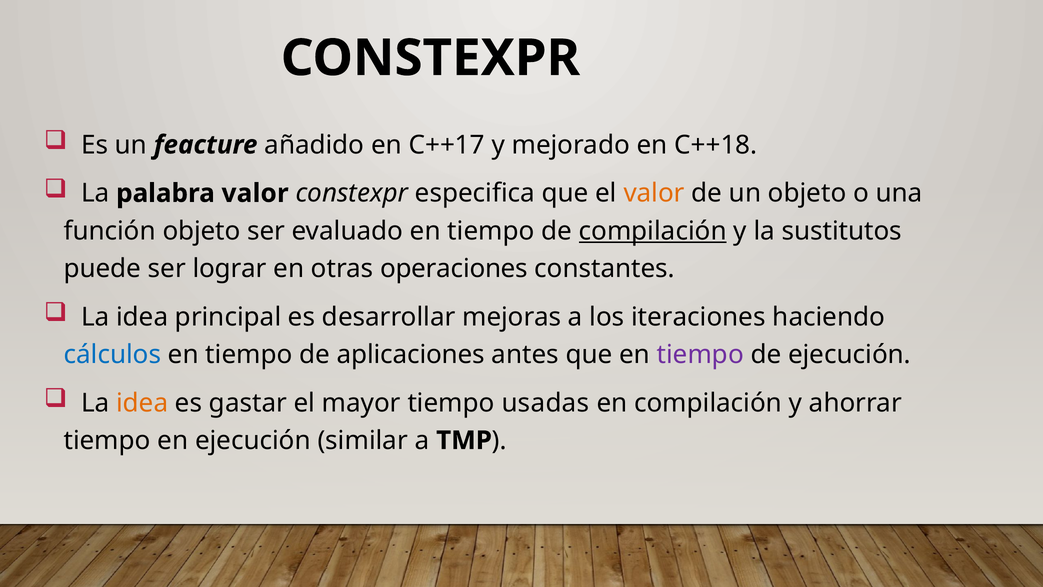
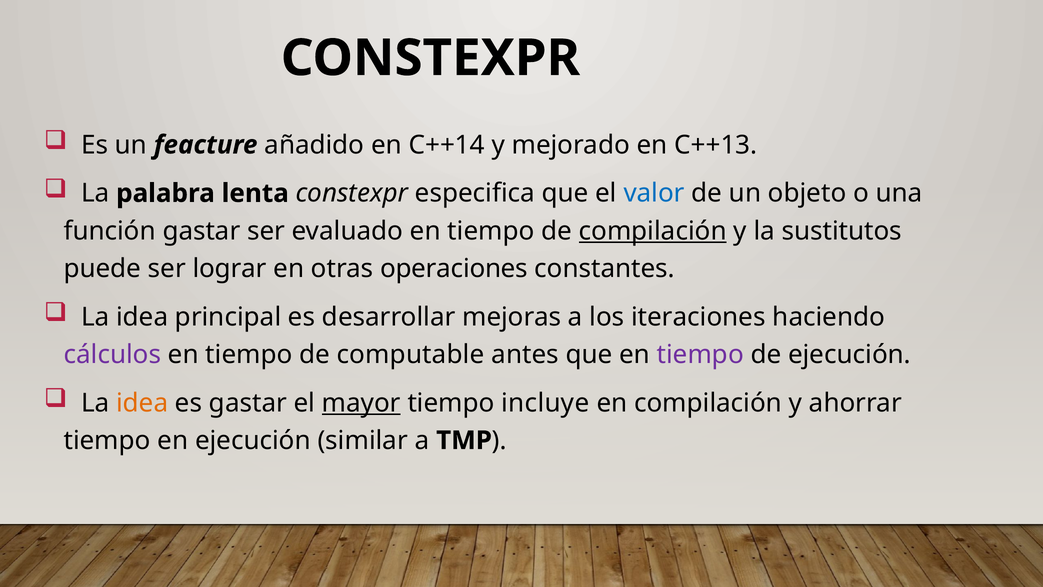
C++17: C++17 -> C++14
C++18: C++18 -> C++13
palabra valor: valor -> lenta
valor at (654, 193) colour: orange -> blue
función objeto: objeto -> gastar
cálculos colour: blue -> purple
aplicaciones: aplicaciones -> computable
mayor underline: none -> present
usadas: usadas -> incluye
